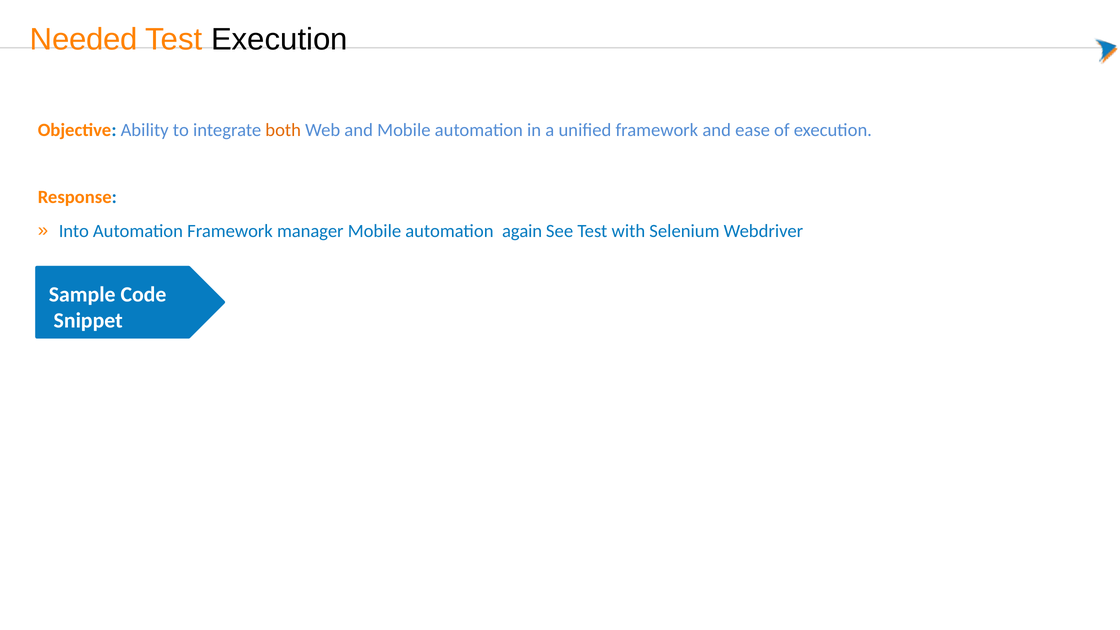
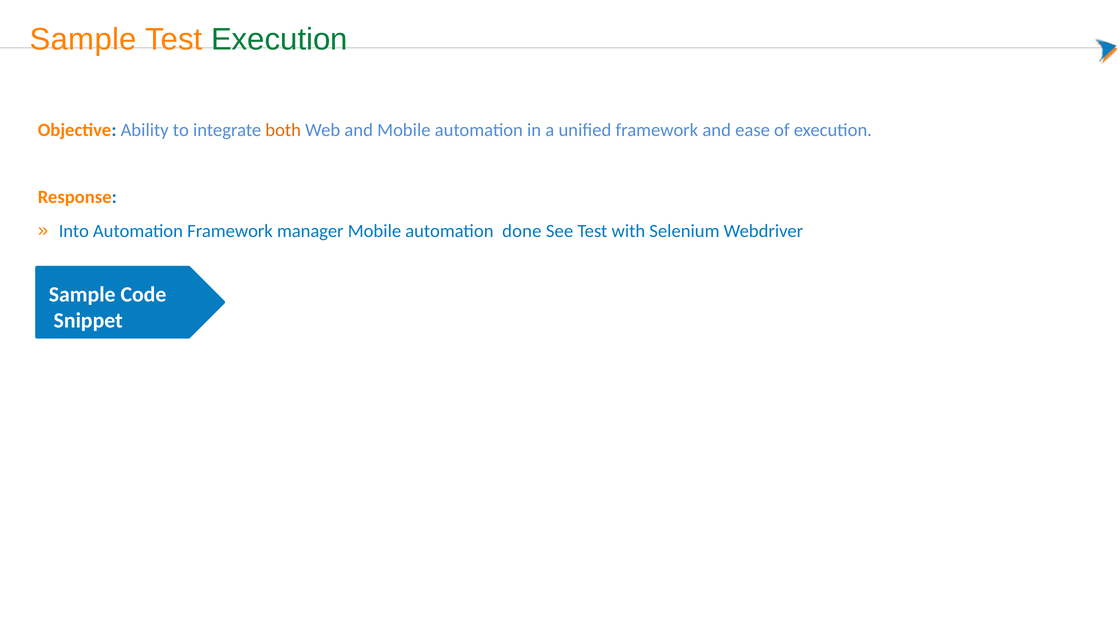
Needed at (84, 39): Needed -> Sample
Execution at (279, 39) colour: black -> green
again: again -> done
